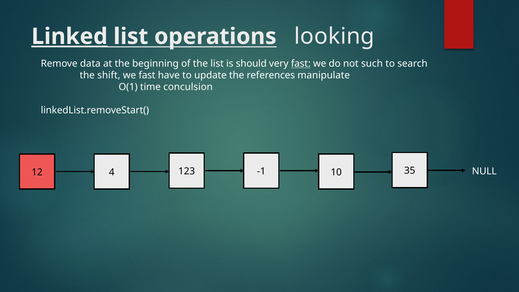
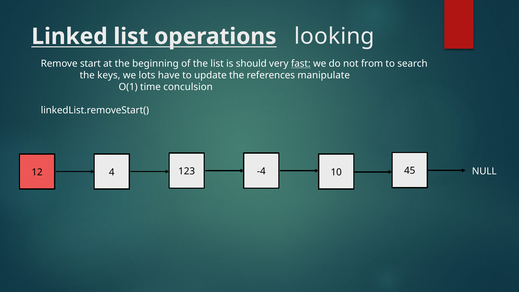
Linked underline: present -> none
data: data -> start
such: such -> from
shift: shift -> keys
we fast: fast -> lots
-1: -1 -> -4
35: 35 -> 45
